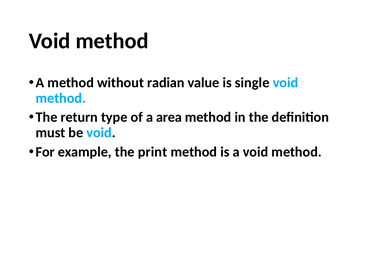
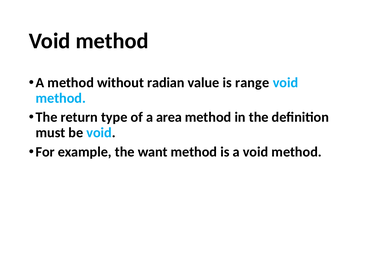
single: single -> range
print: print -> want
